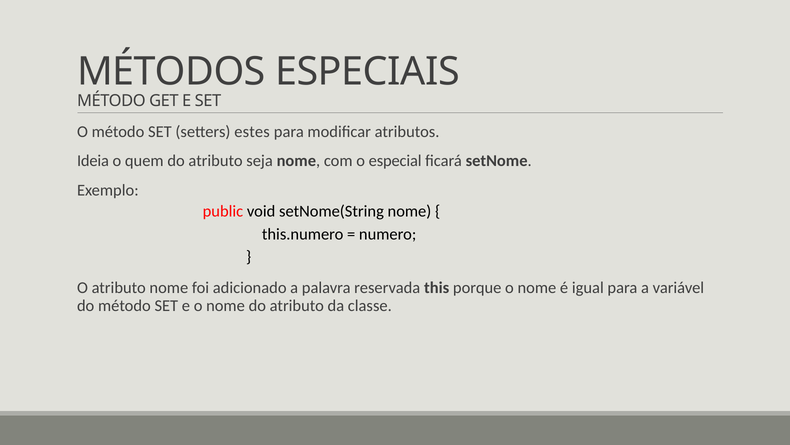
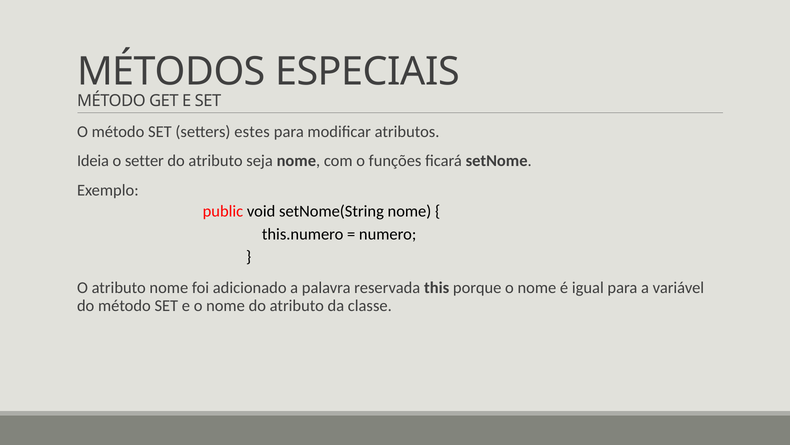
quem: quem -> setter
especial: especial -> funções
